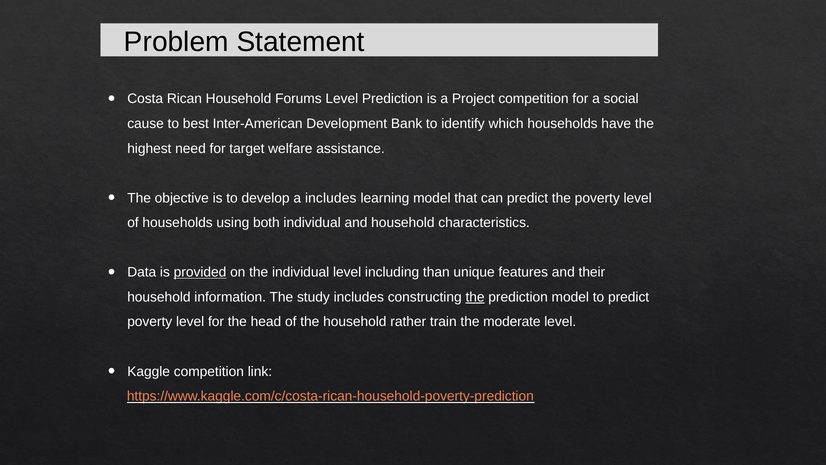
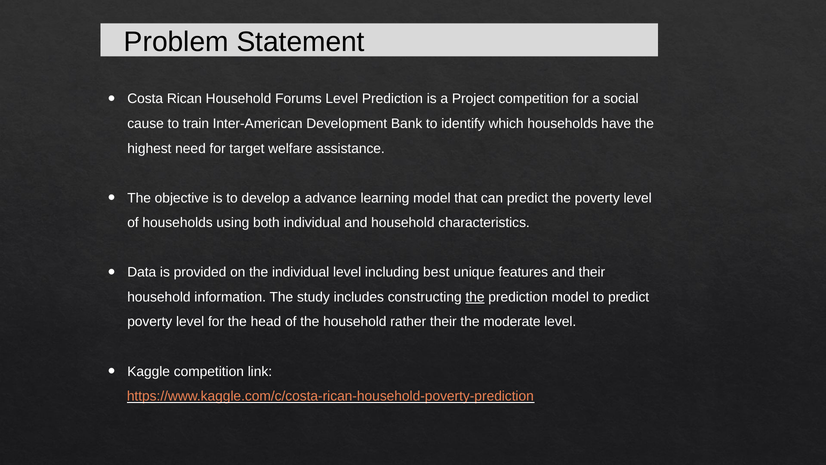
best: best -> train
a includes: includes -> advance
provided underline: present -> none
than: than -> best
rather train: train -> their
